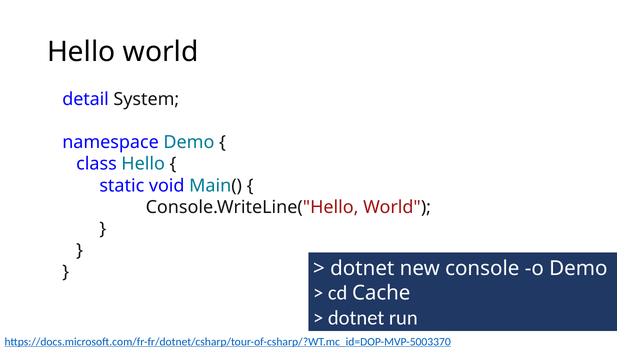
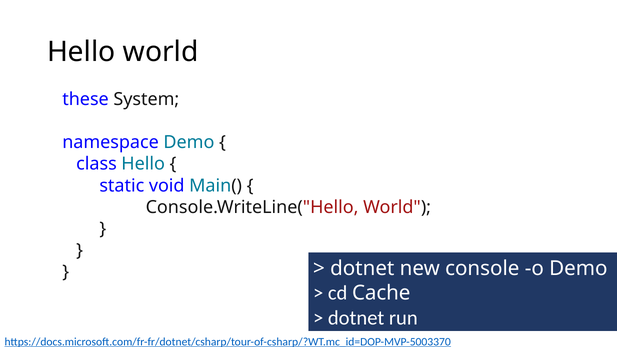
detail: detail -> these
